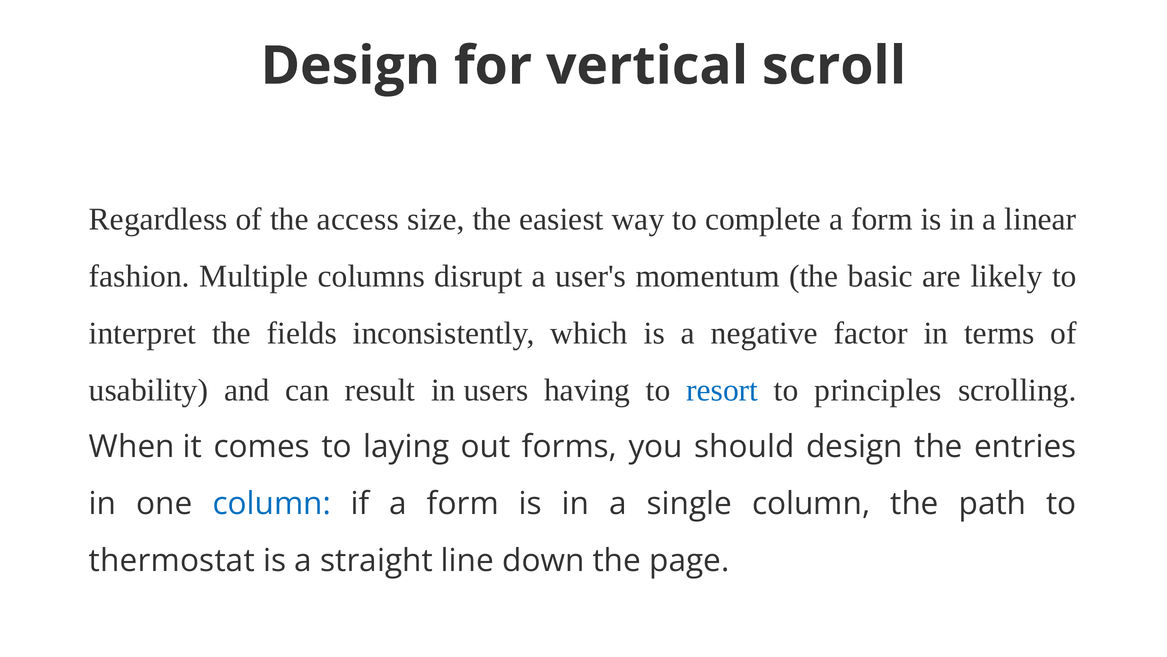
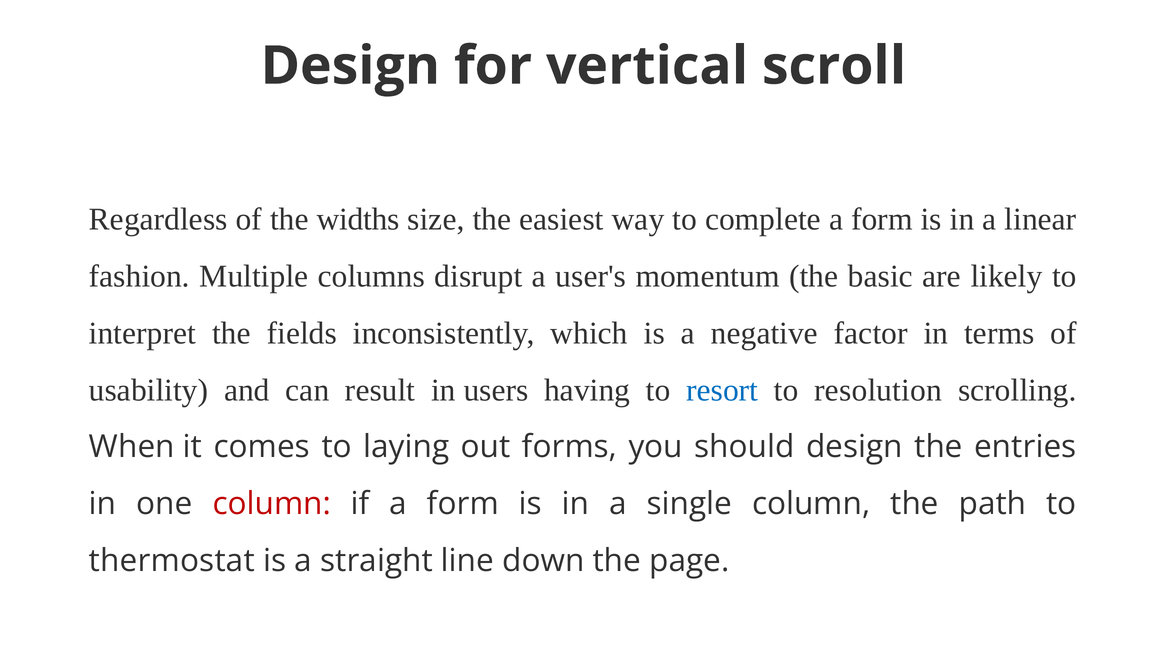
access: access -> widths
principles: principles -> resolution
column at (272, 504) colour: blue -> red
